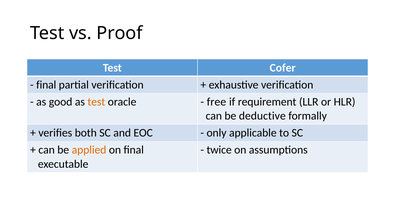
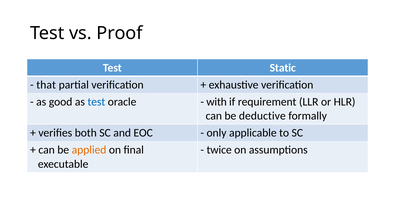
Cofer: Cofer -> Static
final at (46, 85): final -> that
test at (96, 102) colour: orange -> blue
free: free -> with
